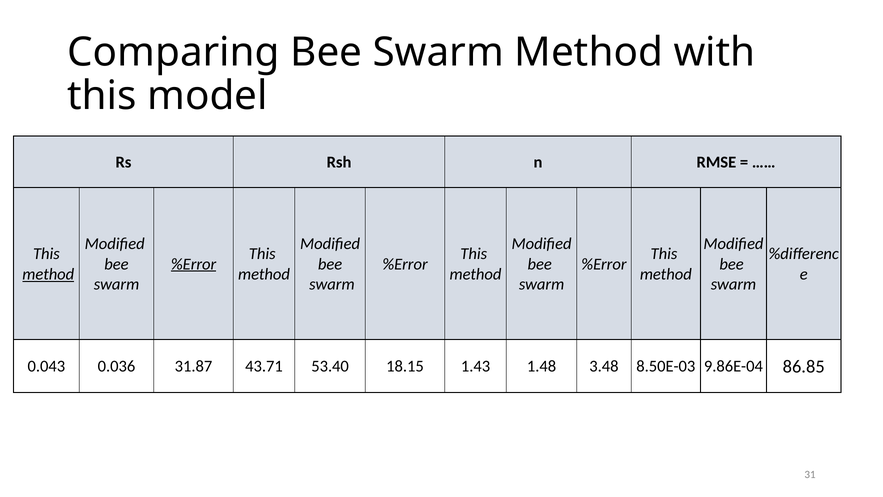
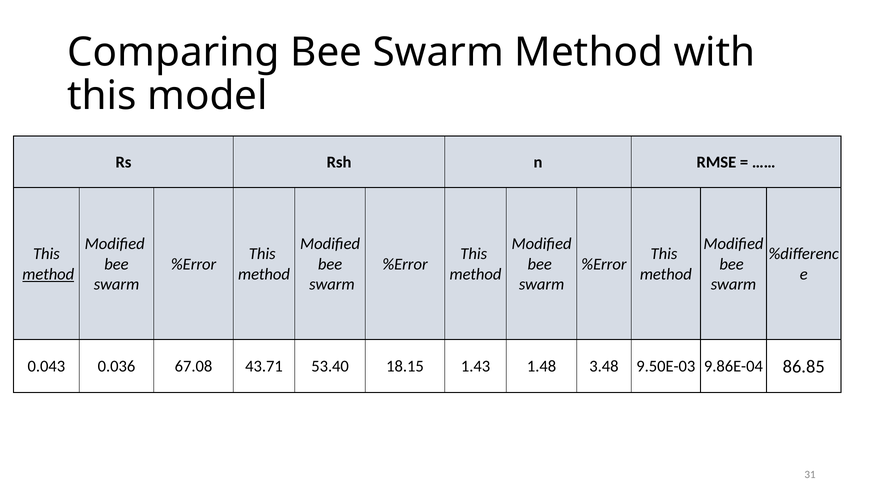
%Error at (194, 264) underline: present -> none
31.87: 31.87 -> 67.08
8.50E-03: 8.50E-03 -> 9.50E-03
